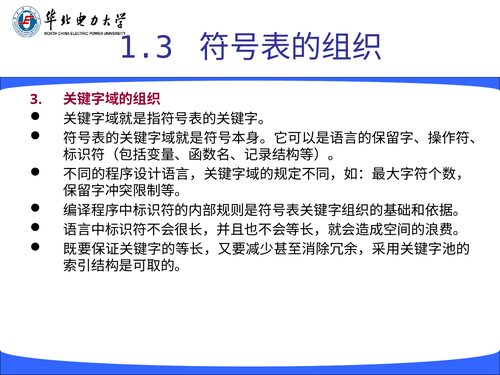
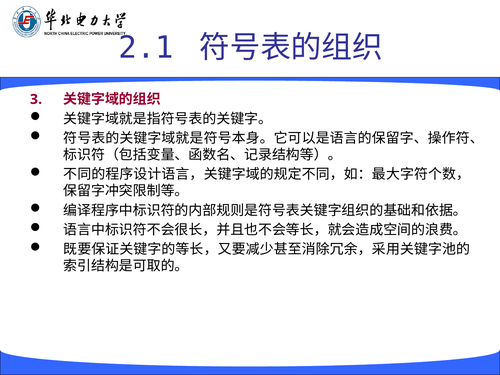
1.3: 1.3 -> 2.1
